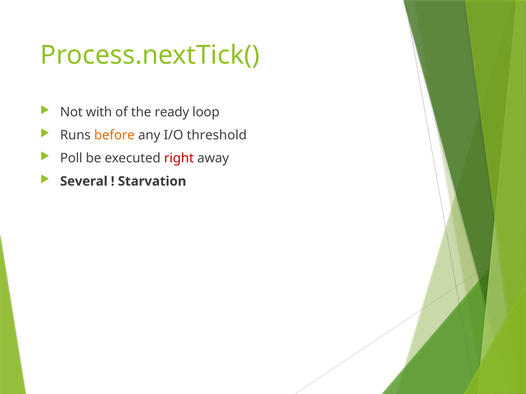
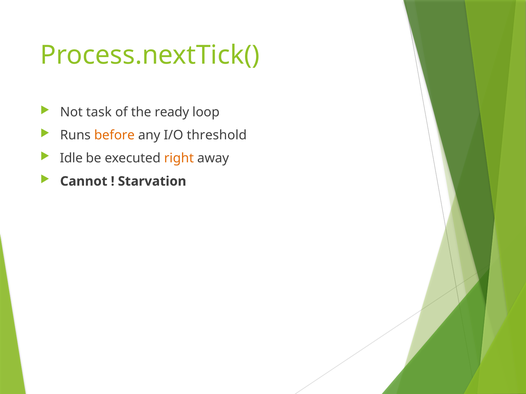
with: with -> task
Poll: Poll -> Idle
right colour: red -> orange
Several: Several -> Cannot
